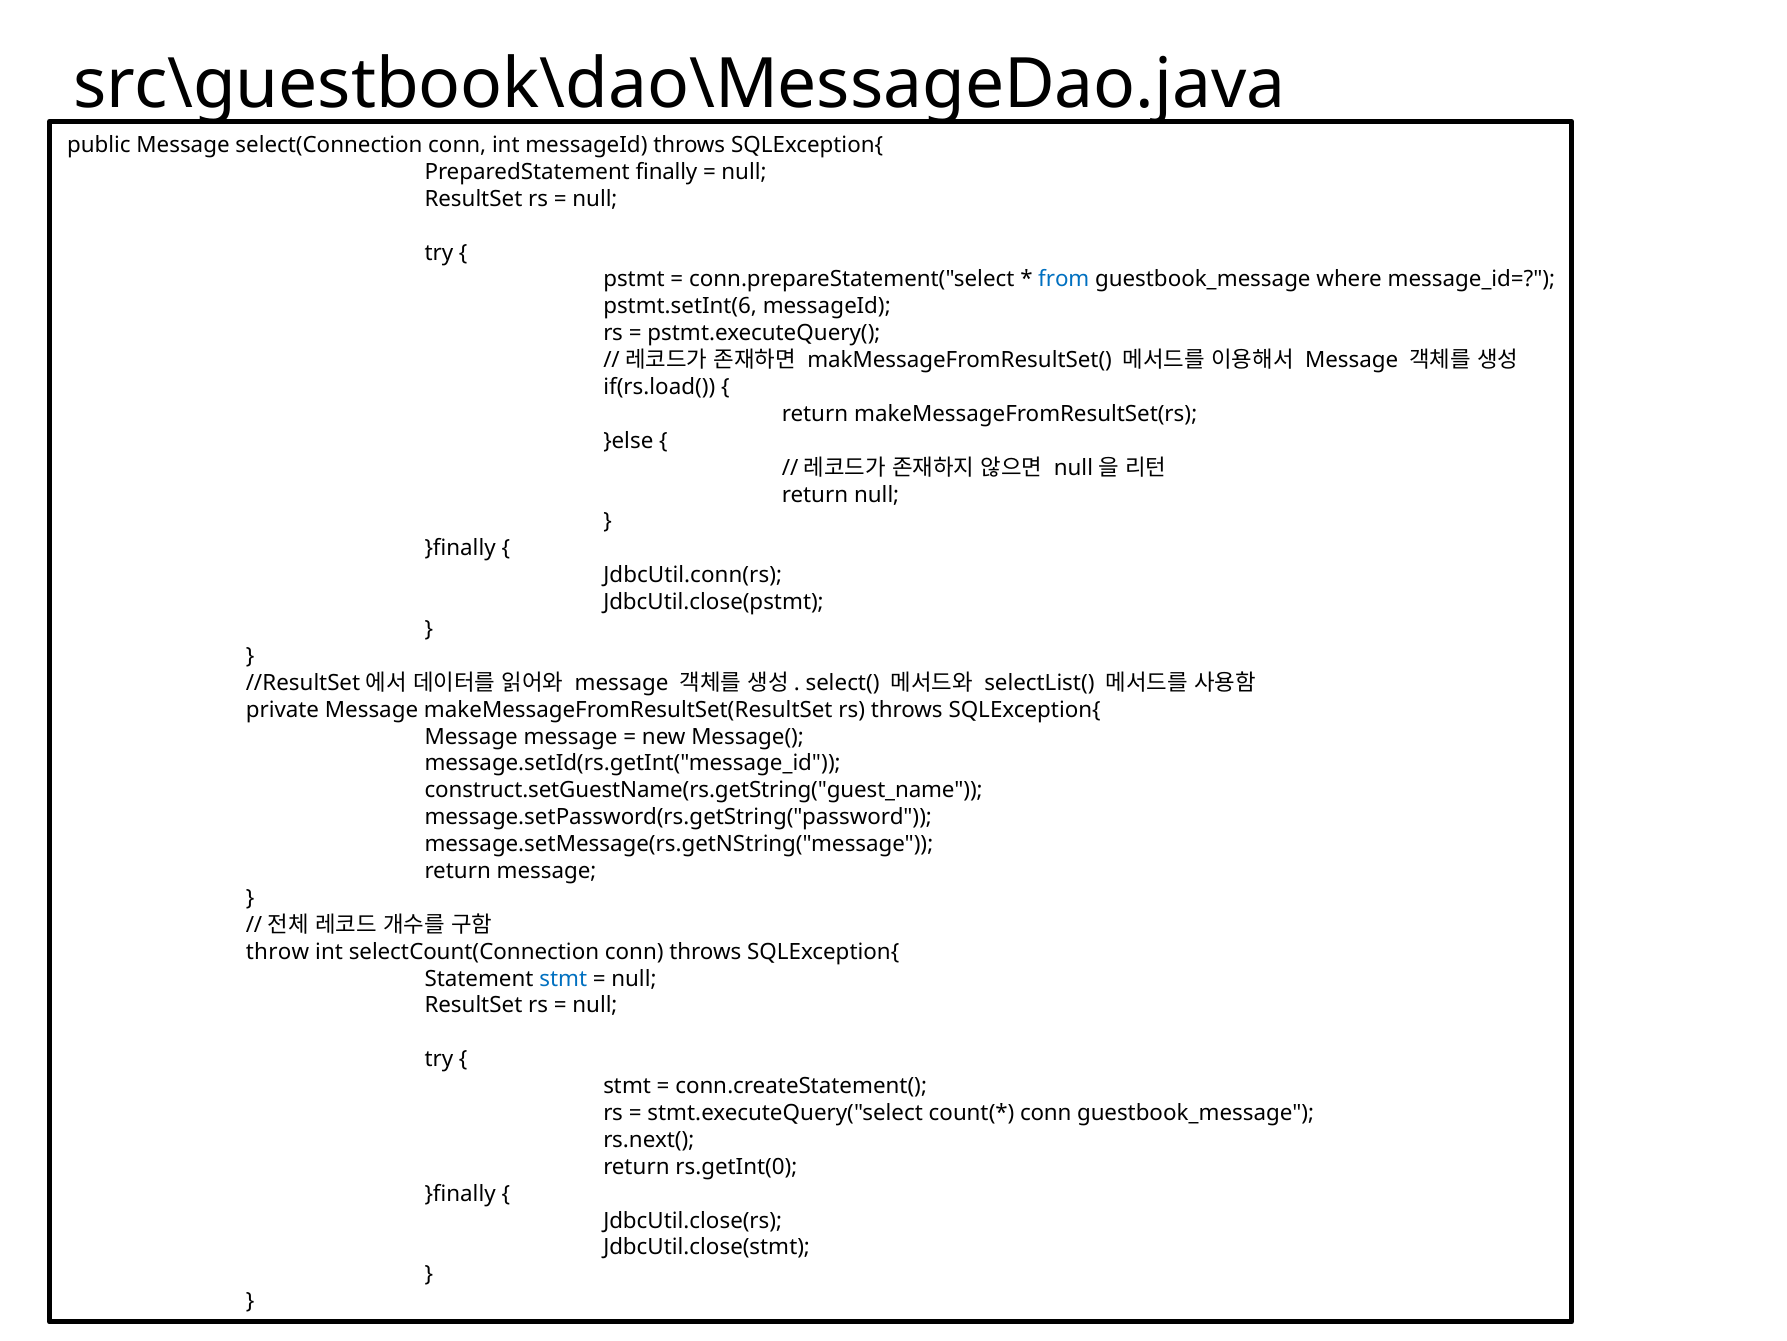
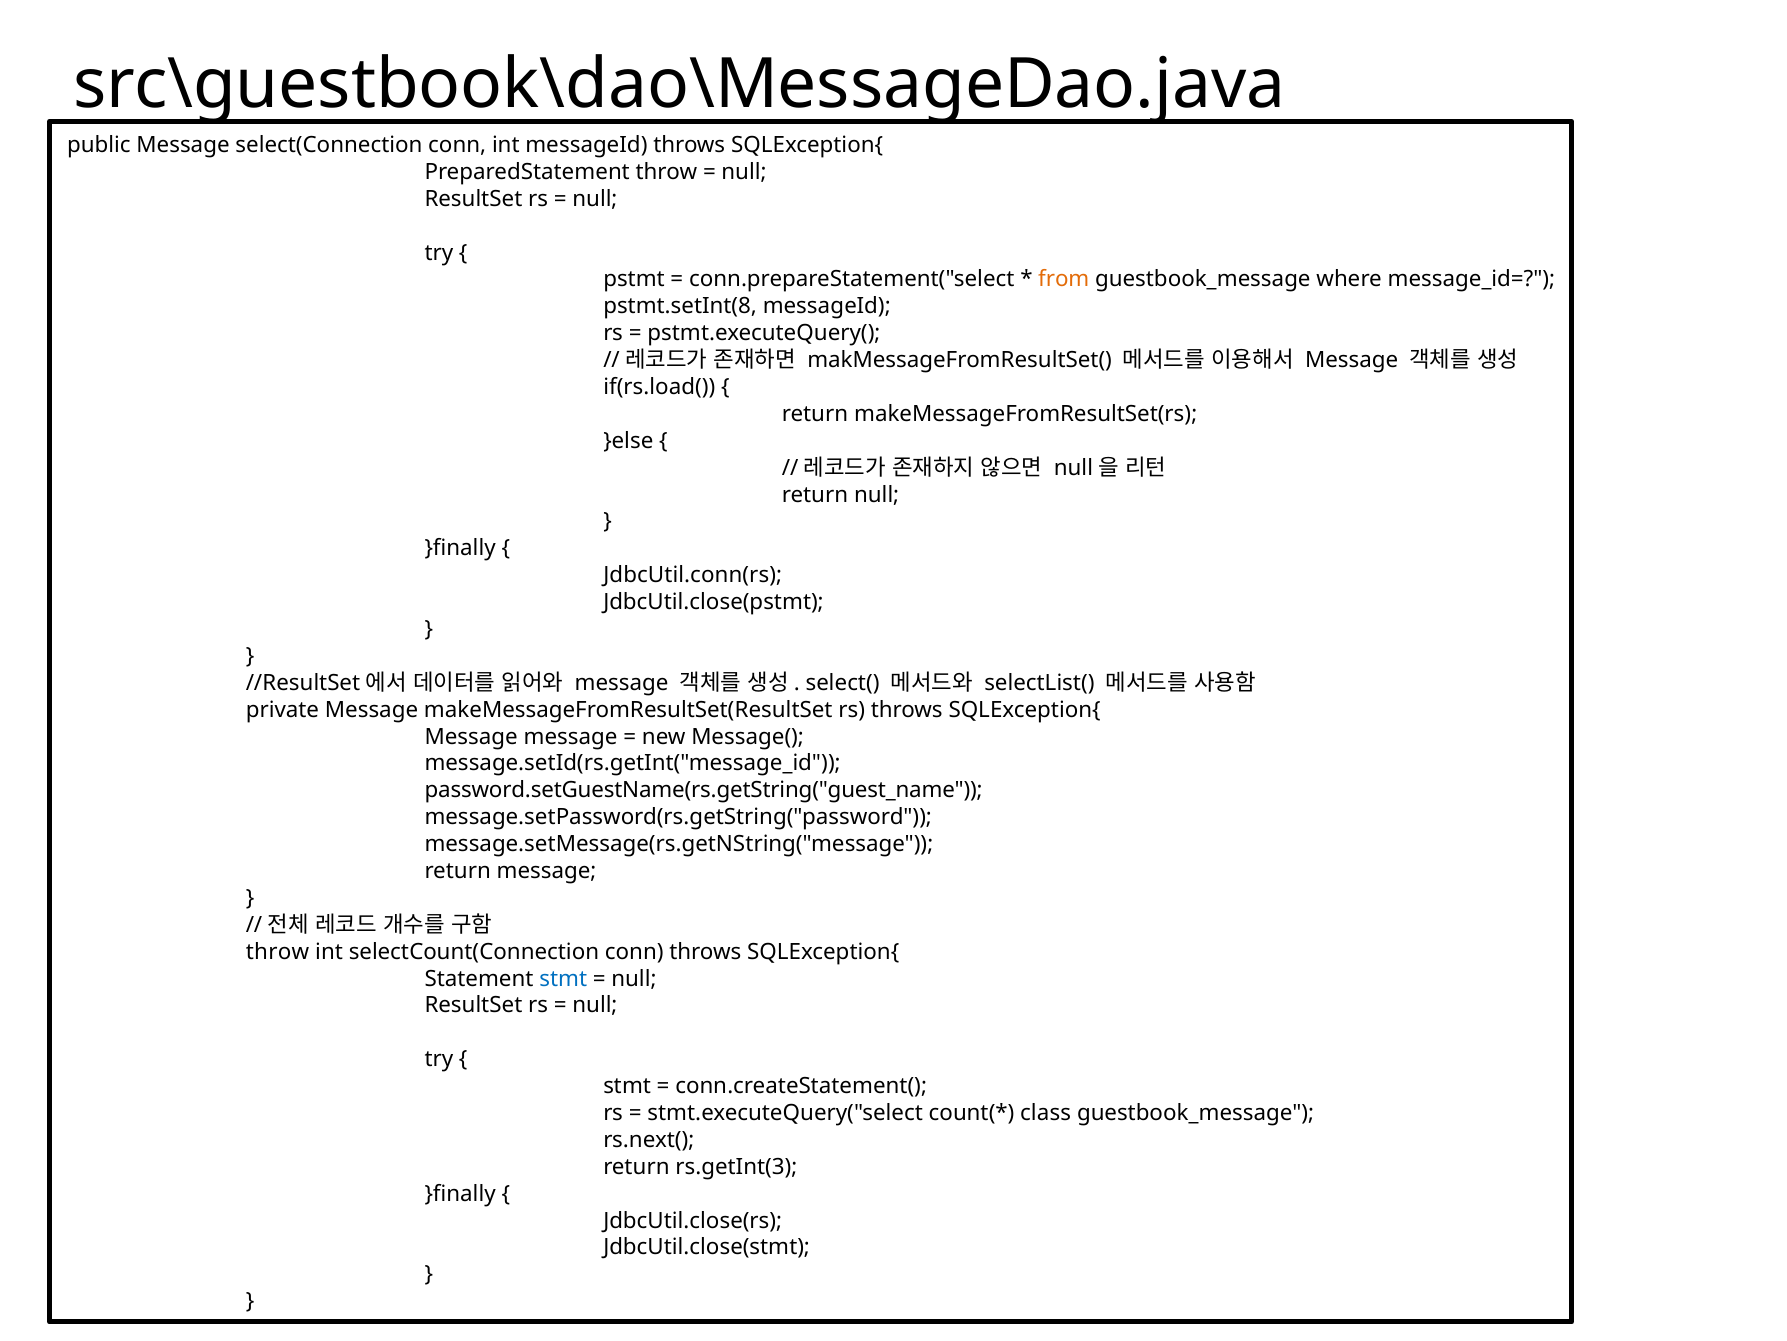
PreparedStatement finally: finally -> throw
from colour: blue -> orange
pstmt.setInt(6: pstmt.setInt(6 -> pstmt.setInt(8
construct.setGuestName(rs.getString("guest_name: construct.setGuestName(rs.getString("guest_name -> password.setGuestName(rs.getString("guest_name
conn at (1046, 1113): conn -> class
rs.getInt(0: rs.getInt(0 -> rs.getInt(3
